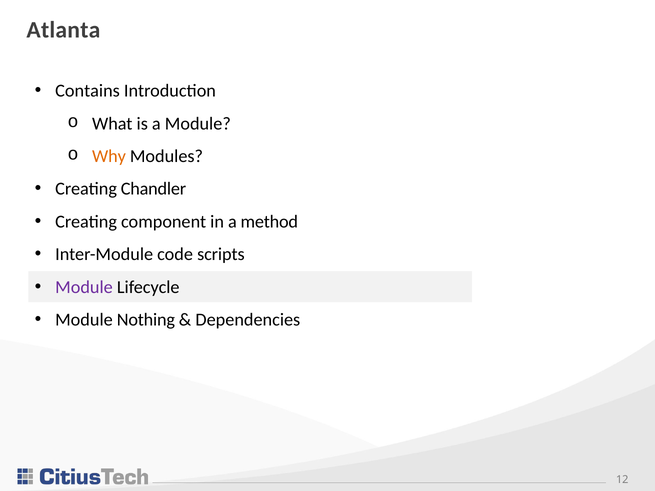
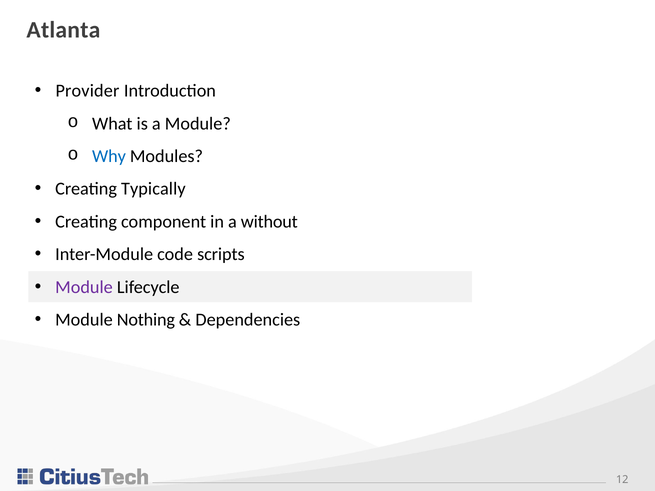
Contains: Contains -> Provider
Why colour: orange -> blue
Chandler: Chandler -> Typically
method: method -> without
